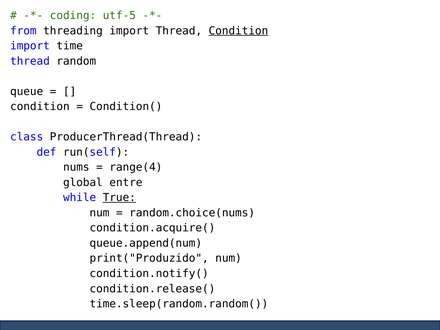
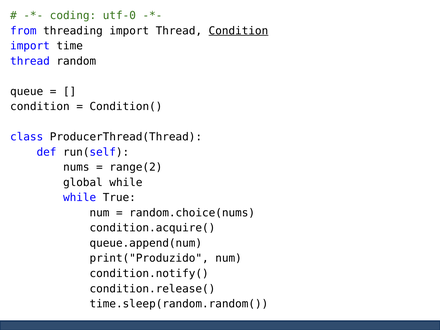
utf-5: utf-5 -> utf-0
range(4: range(4 -> range(2
global entre: entre -> while
True underline: present -> none
